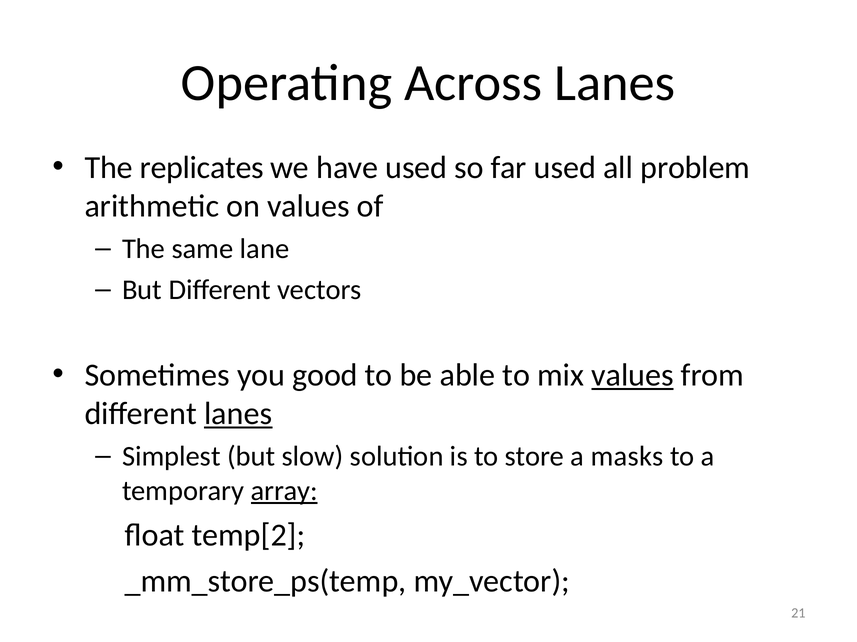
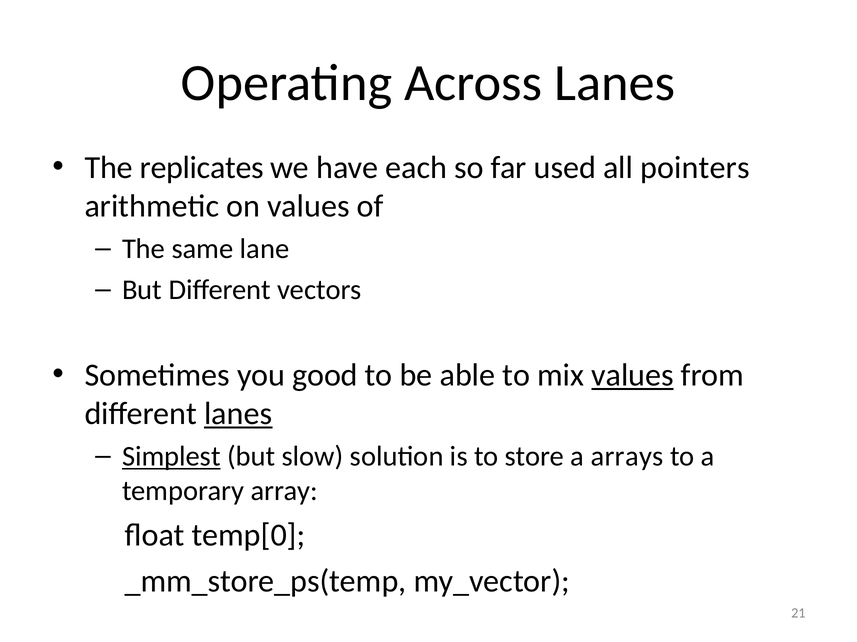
have used: used -> each
problem: problem -> pointers
Simplest underline: none -> present
masks: masks -> arrays
array underline: present -> none
temp[2: temp[2 -> temp[0
